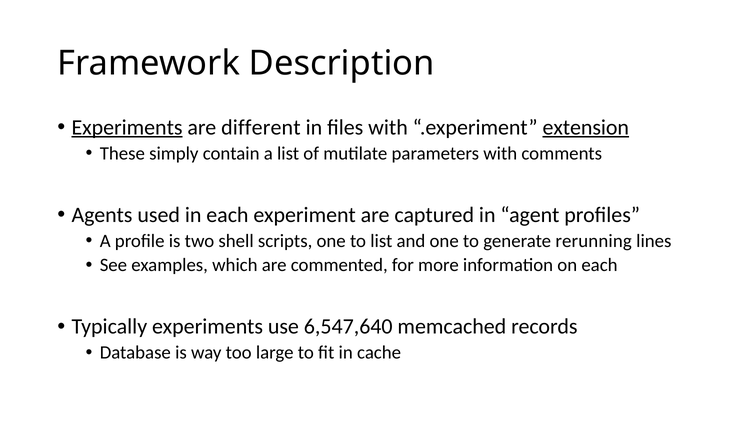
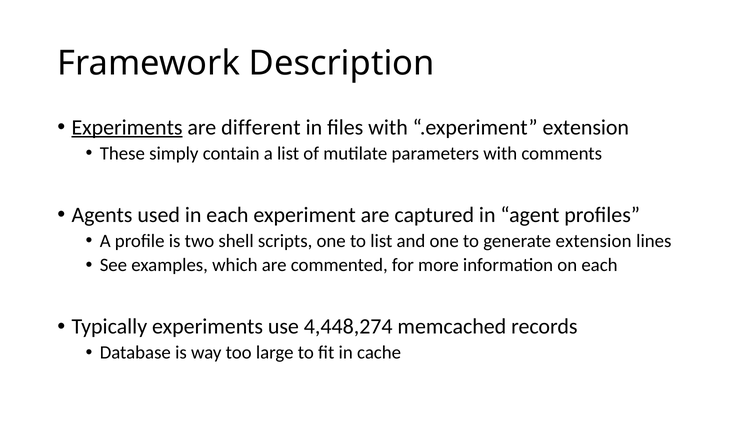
extension at (586, 127) underline: present -> none
generate rerunning: rerunning -> extension
6,547,640: 6,547,640 -> 4,448,274
